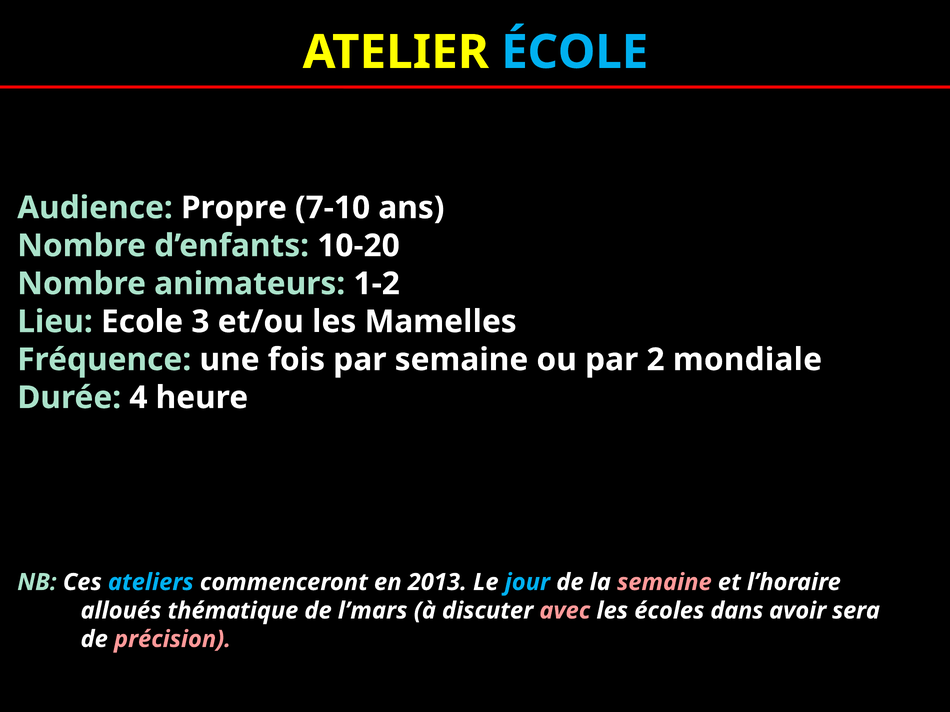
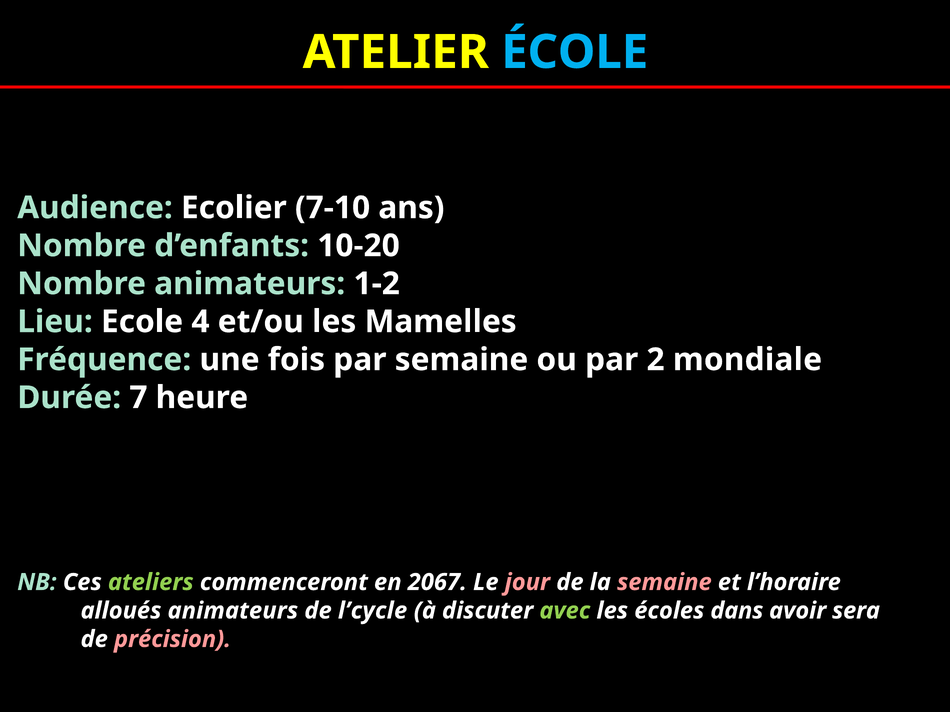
Propre: Propre -> Ecolier
3: 3 -> 4
4: 4 -> 7
ateliers colour: light blue -> light green
2013: 2013 -> 2067
jour colour: light blue -> pink
alloués thématique: thématique -> animateurs
l’mars: l’mars -> l’cycle
avec colour: pink -> light green
